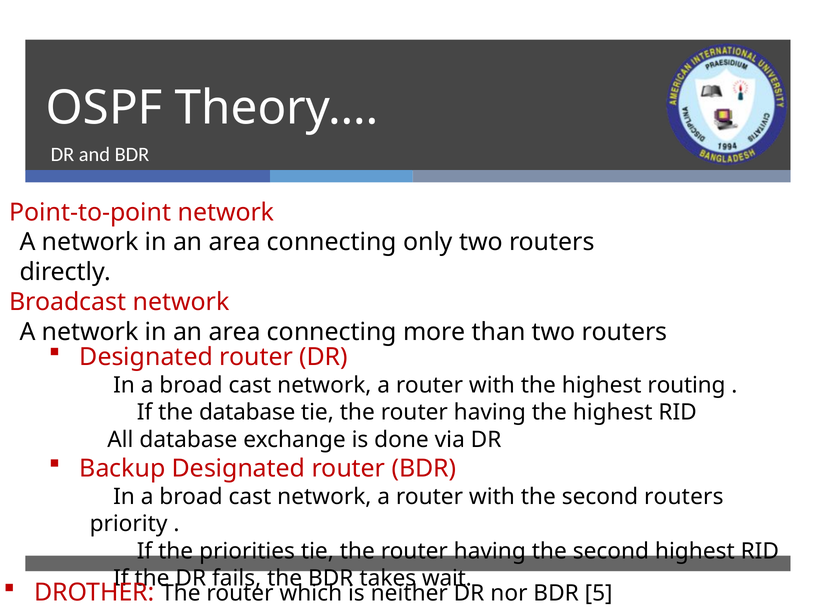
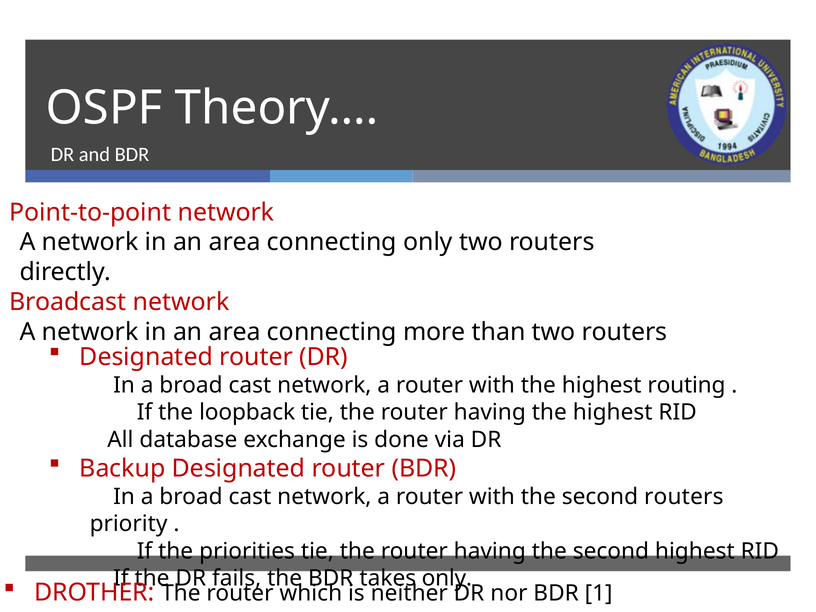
the database: database -> loopback
takes wait: wait -> only
5: 5 -> 1
